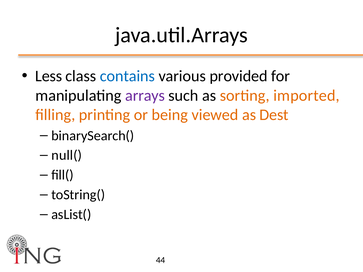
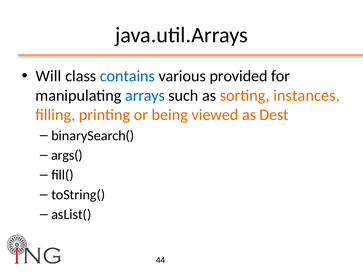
Less: Less -> Will
arrays colour: purple -> blue
imported: imported -> instances
null(: null( -> args(
